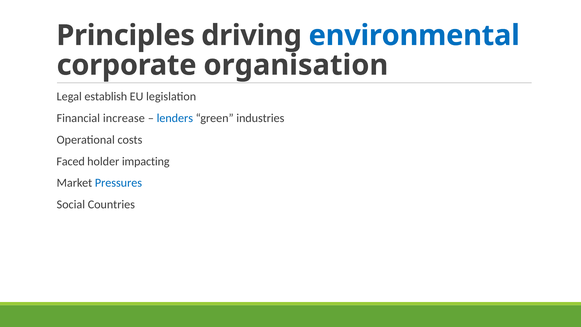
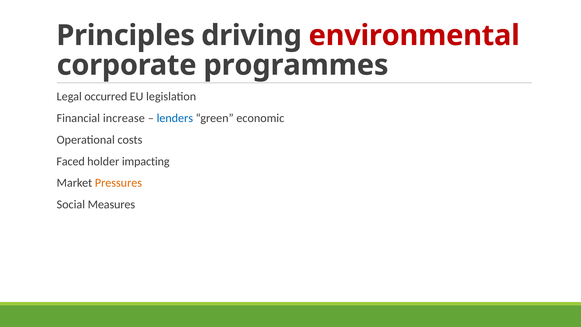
environmental colour: blue -> red
organisation: organisation -> programmes
establish: establish -> occurred
industries: industries -> economic
Pressures colour: blue -> orange
Countries: Countries -> Measures
